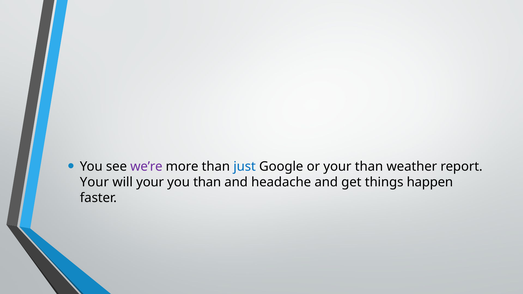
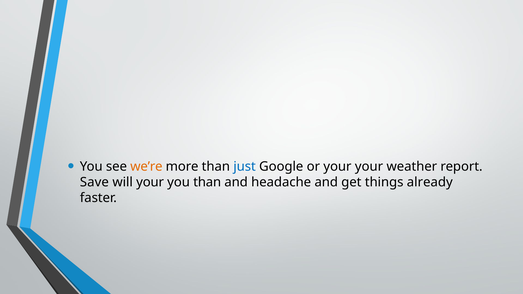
we’re colour: purple -> orange
your than: than -> your
Your at (94, 182): Your -> Save
happen: happen -> already
